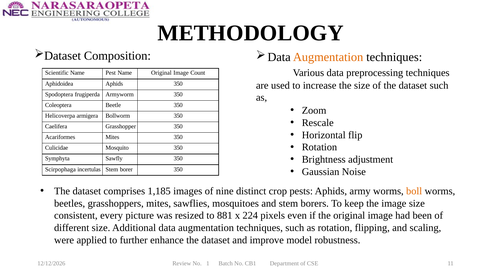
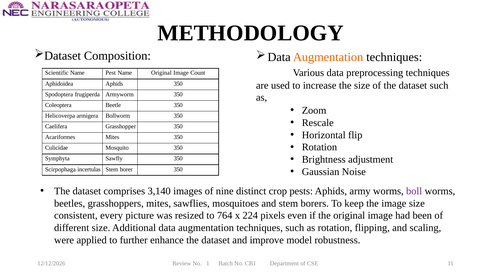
1,185: 1,185 -> 3,140
boll colour: orange -> purple
881: 881 -> 764
